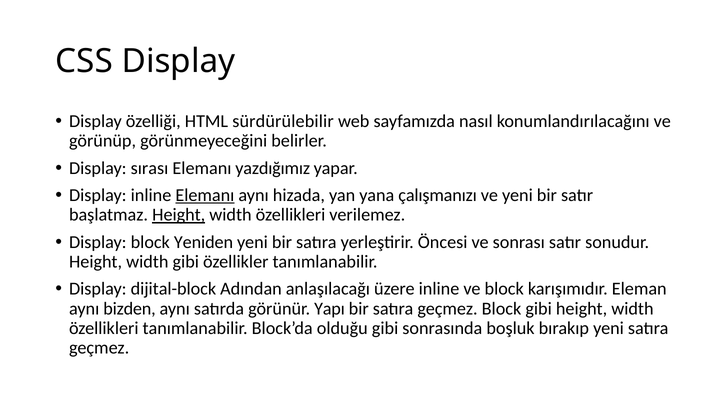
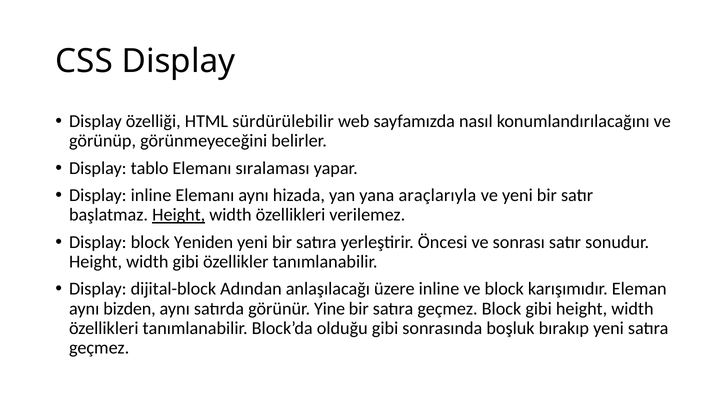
sırası: sırası -> tablo
yazdığımız: yazdığımız -> sıralaması
Elemanı at (205, 195) underline: present -> none
çalışmanızı: çalışmanızı -> araçlarıyla
Yapı: Yapı -> Yine
